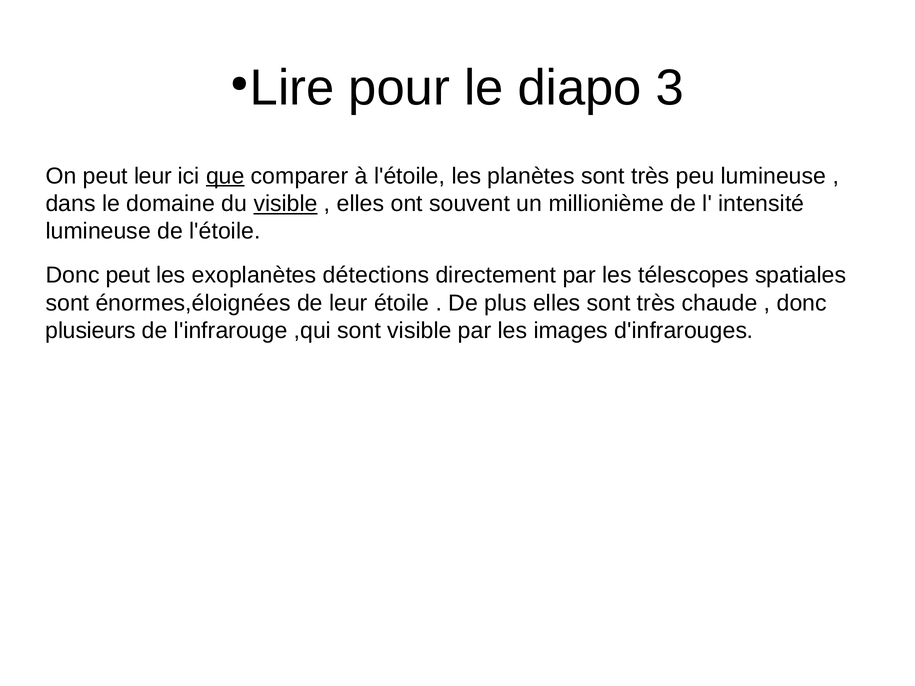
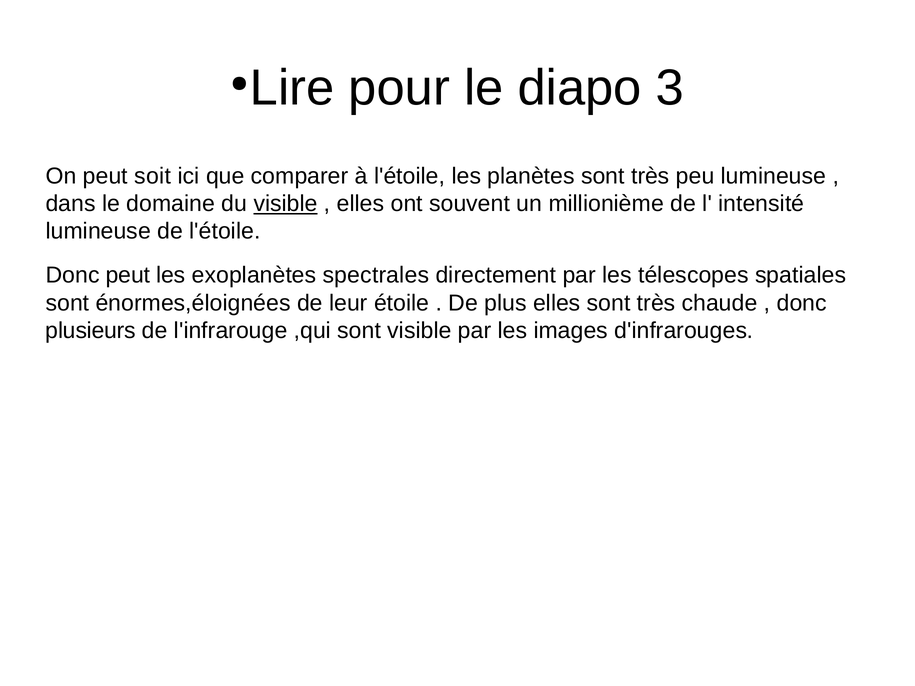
peut leur: leur -> soit
que underline: present -> none
détections: détections -> spectrales
